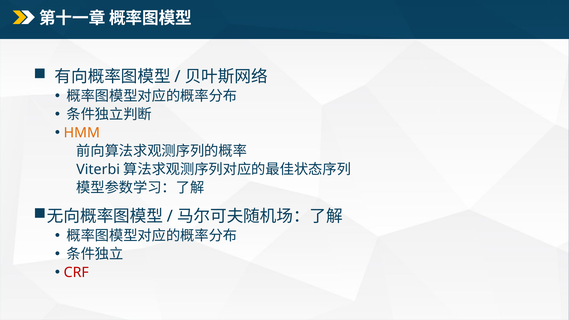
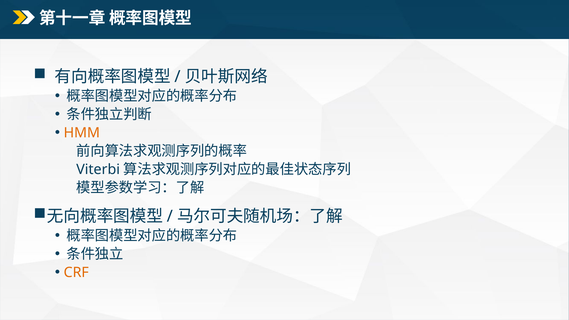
CRF colour: red -> orange
